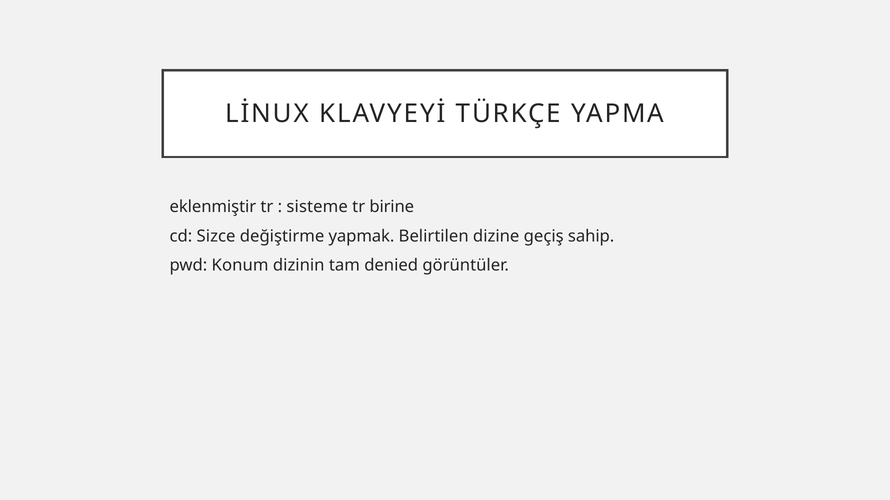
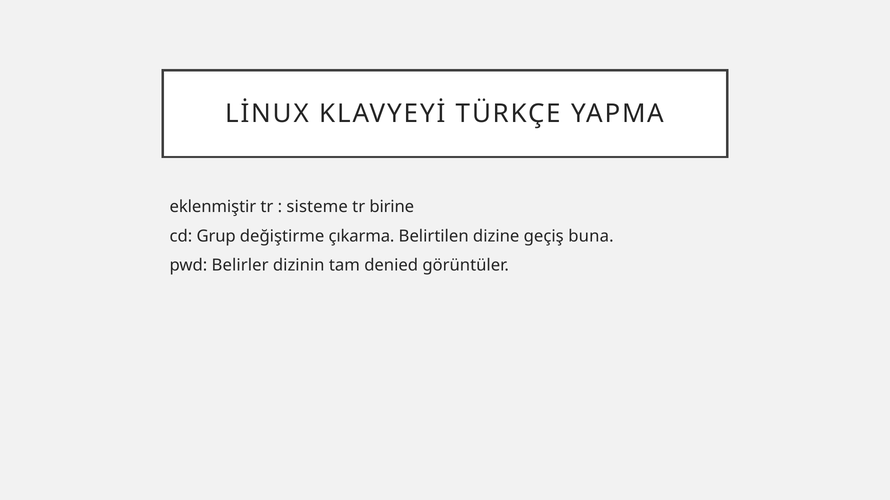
Sizce: Sizce -> Grup
yapmak: yapmak -> çıkarma
sahip: sahip -> buna
Konum: Konum -> Belirler
